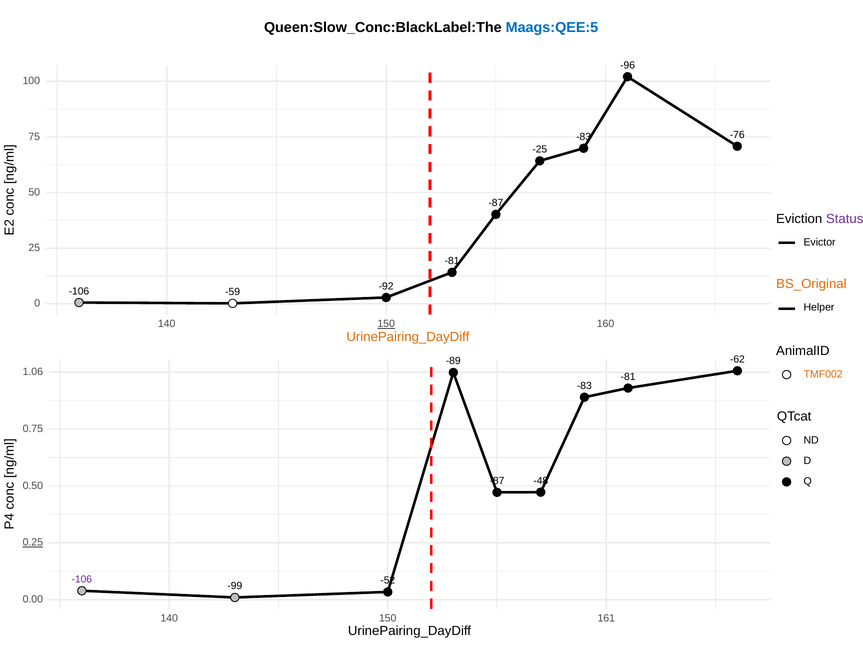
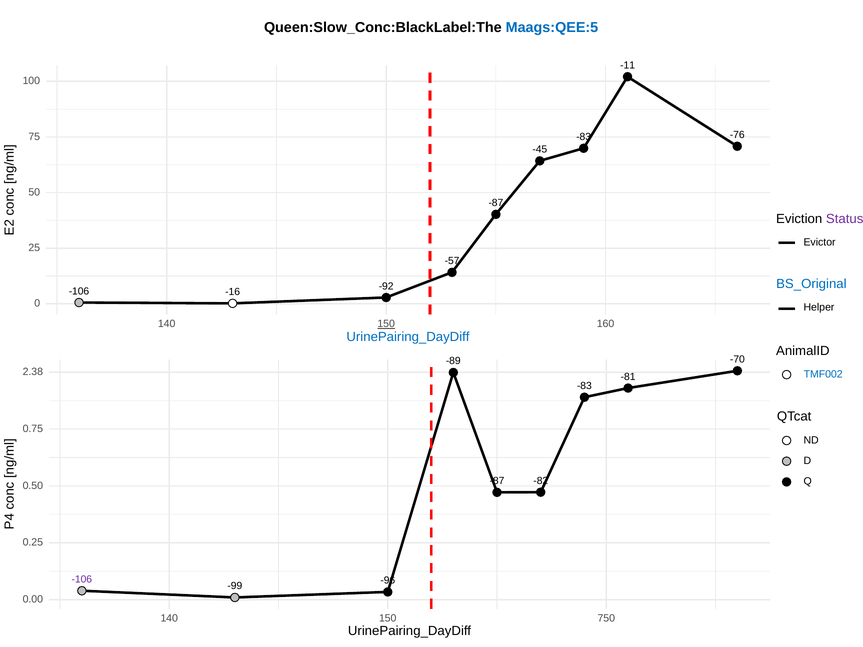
-96: -96 -> -11
-25: -25 -> -45
-81 at (452, 261): -81 -> -57
BS_Original colour: orange -> blue
-59: -59 -> -16
UrinePairing_DayDiff at (408, 337) colour: orange -> blue
-62: -62 -> -70
1.06: 1.06 -> 2.38
TMF002 colour: orange -> blue
-48: -48 -> -82
0.25 underline: present -> none
-52: -52 -> -96
161: 161 -> 750
